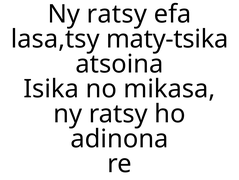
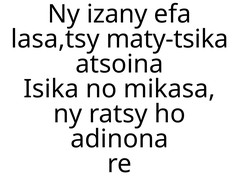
ratsy at (117, 14): ratsy -> izany
